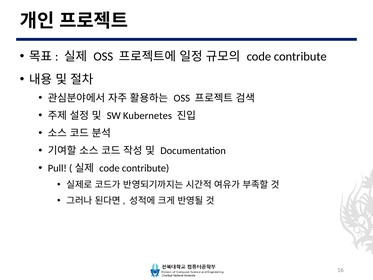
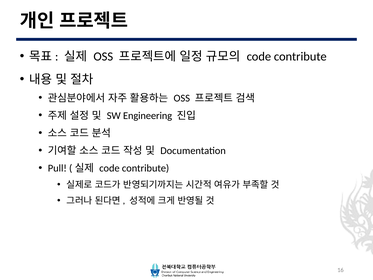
Kubernetes: Kubernetes -> Engineering
